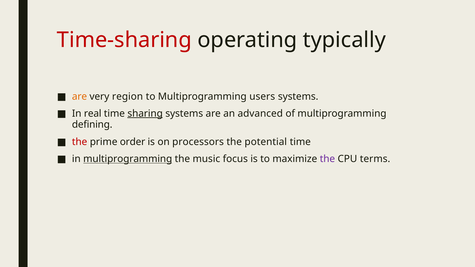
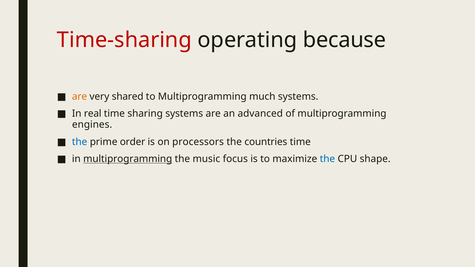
typically: typically -> because
region: region -> shared
users: users -> much
sharing underline: present -> none
defining: defining -> engines
the at (80, 142) colour: red -> blue
potential: potential -> countries
the at (327, 159) colour: purple -> blue
terms: terms -> shape
